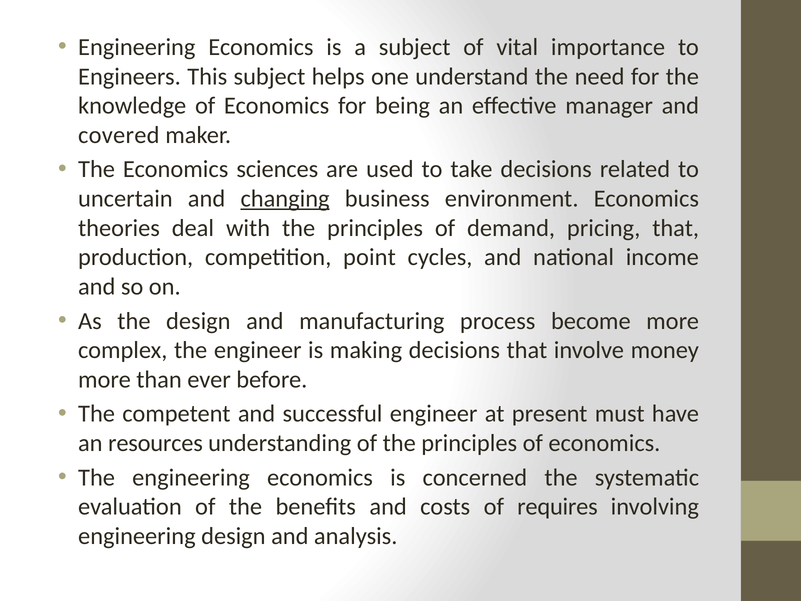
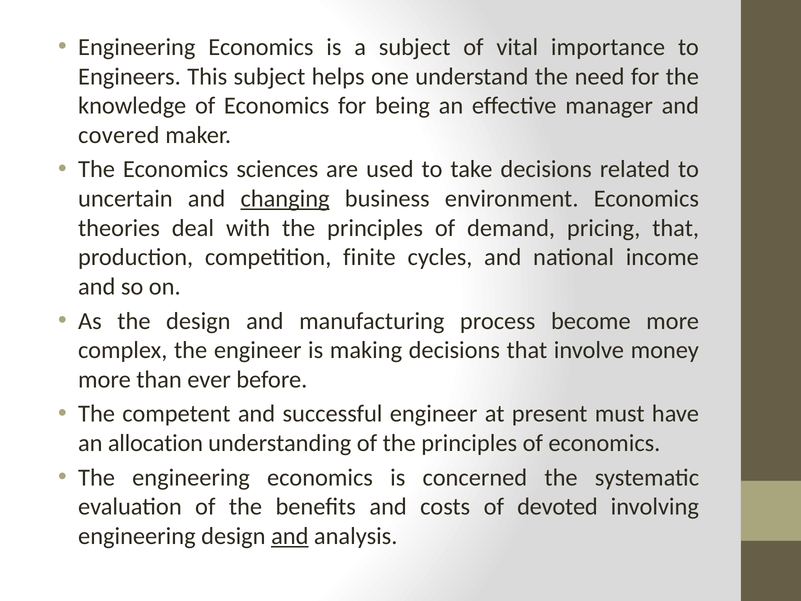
point: point -> finite
resources: resources -> allocation
requires: requires -> devoted
and at (290, 536) underline: none -> present
